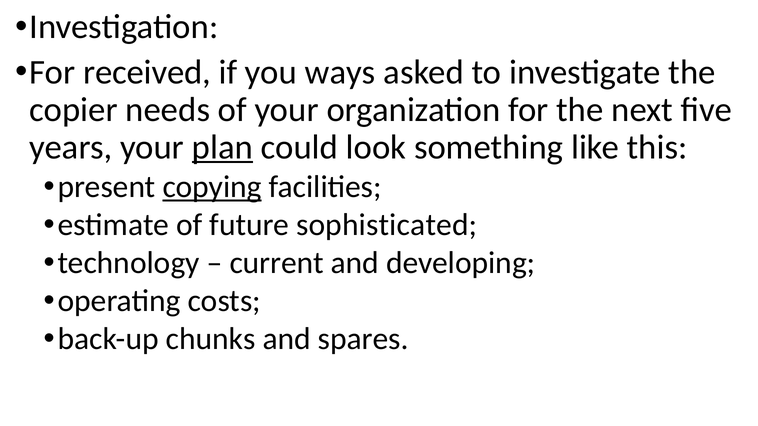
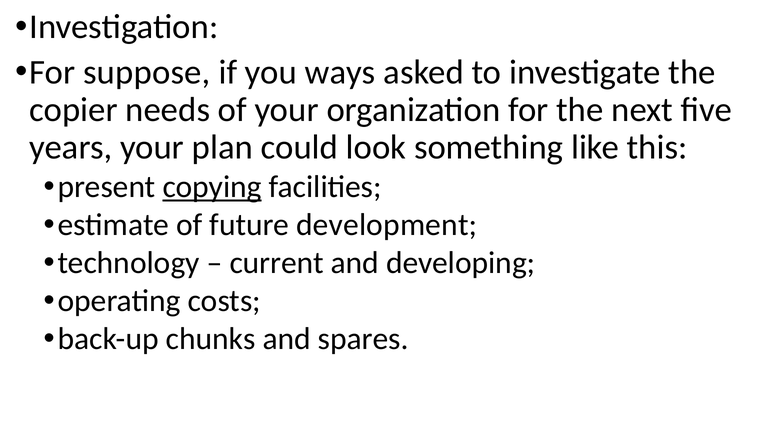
received: received -> suppose
plan underline: present -> none
sophisticated: sophisticated -> development
